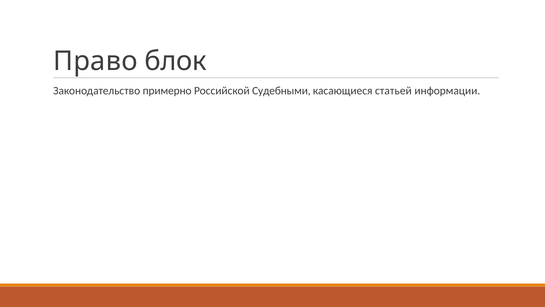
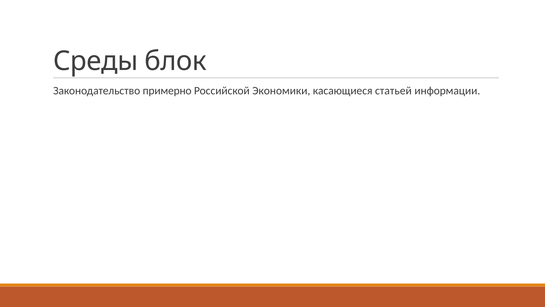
Право: Право -> Среды
Судебными: Судебными -> Экономики
